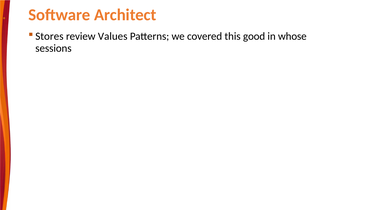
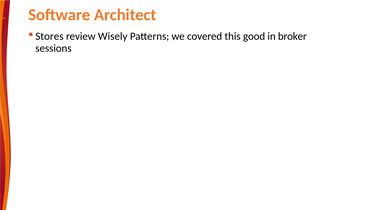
Values: Values -> Wisely
whose: whose -> broker
